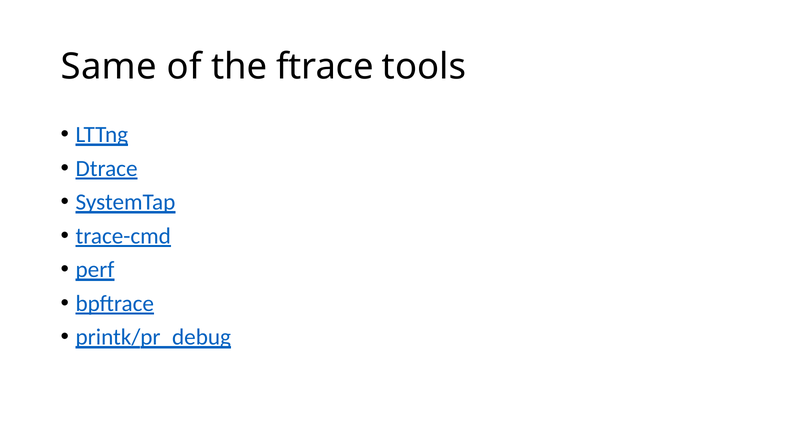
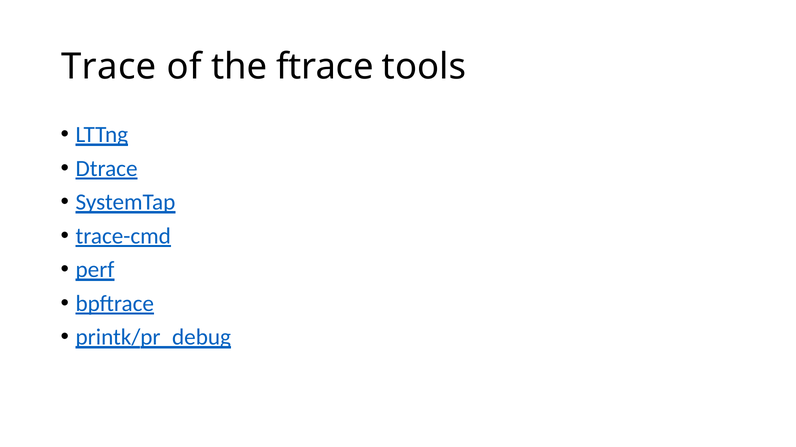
Same: Same -> Trace
